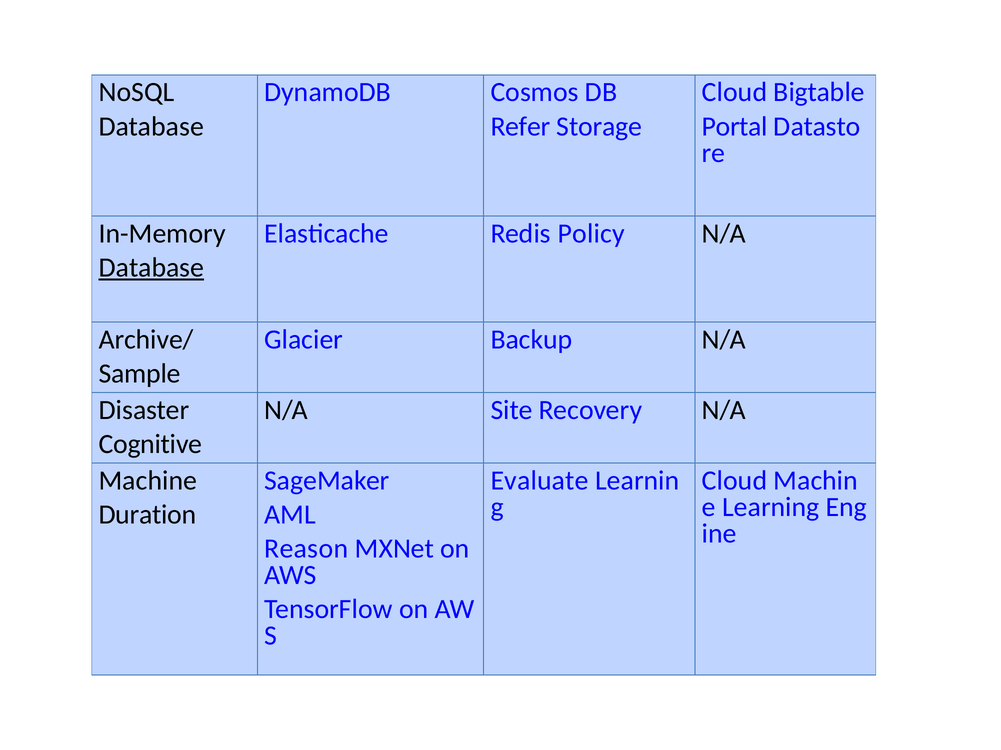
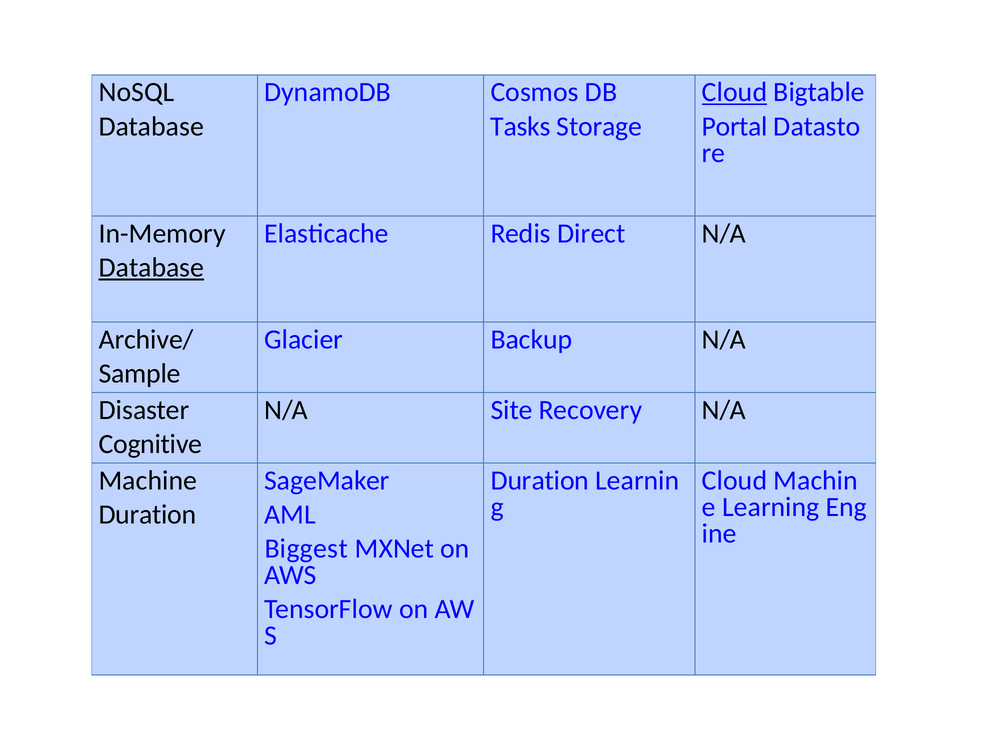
Cloud at (735, 92) underline: none -> present
Refer: Refer -> Tasks
Policy: Policy -> Direct
Evaluate at (540, 481): Evaluate -> Duration
Reason: Reason -> Biggest
